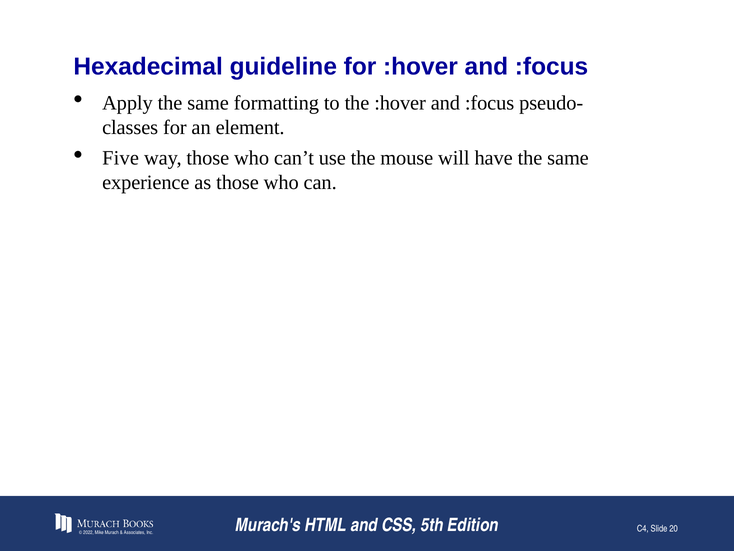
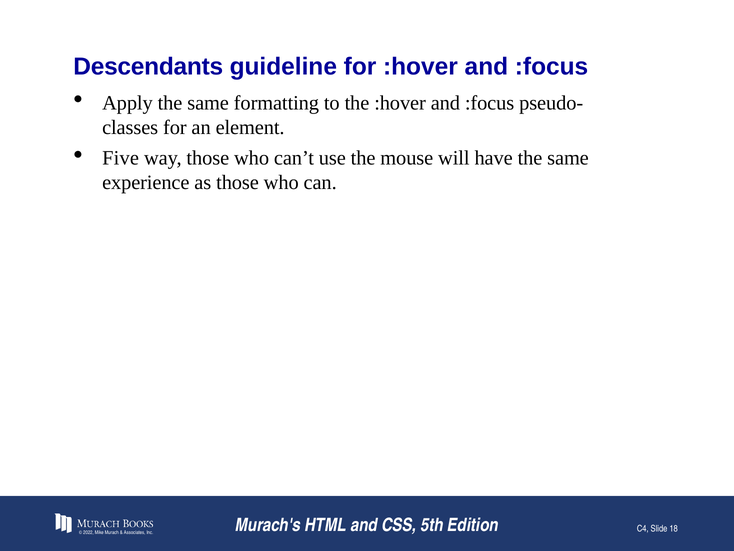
Hexadecimal: Hexadecimal -> Descendants
20: 20 -> 18
